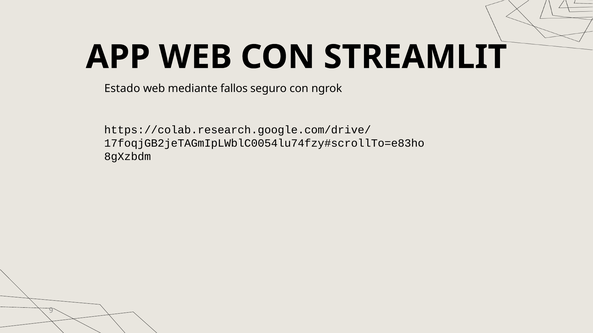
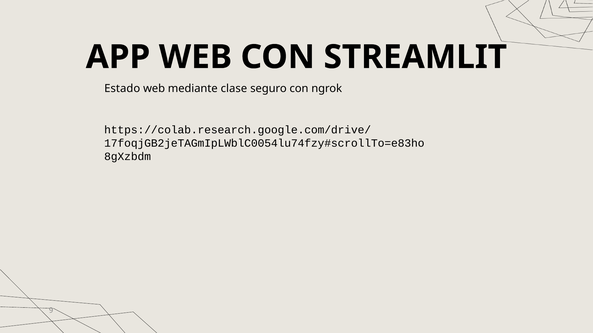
fallos: fallos -> clase
